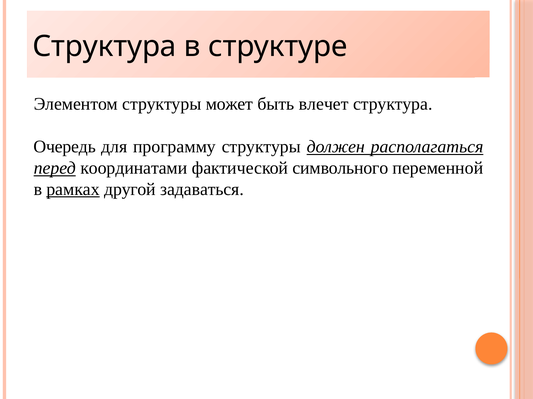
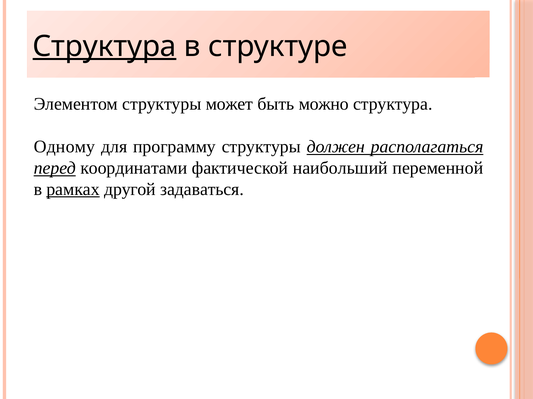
Структура at (104, 46) underline: none -> present
влечет: влечет -> можно
Очередь: Очередь -> Одному
символьного: символьного -> наибольший
